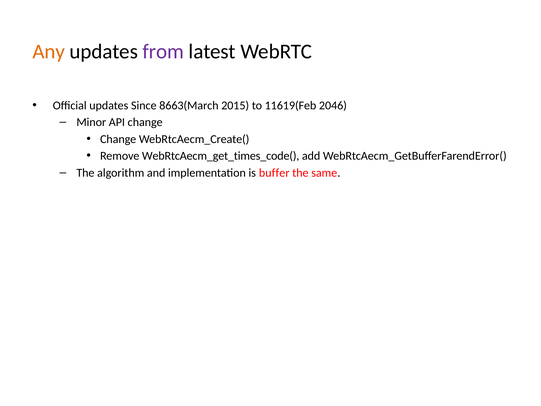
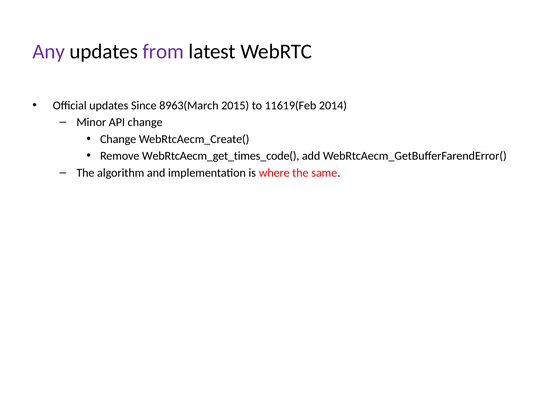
Any colour: orange -> purple
8663(March: 8663(March -> 8963(March
2046: 2046 -> 2014
buffer: buffer -> where
